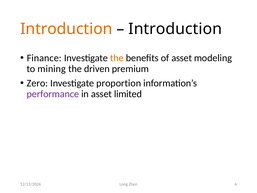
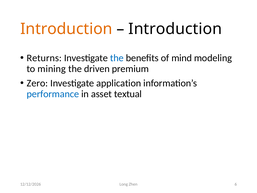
Finance: Finance -> Returns
the at (117, 58) colour: orange -> blue
of asset: asset -> mind
proportion: proportion -> application
performance colour: purple -> blue
limited: limited -> textual
